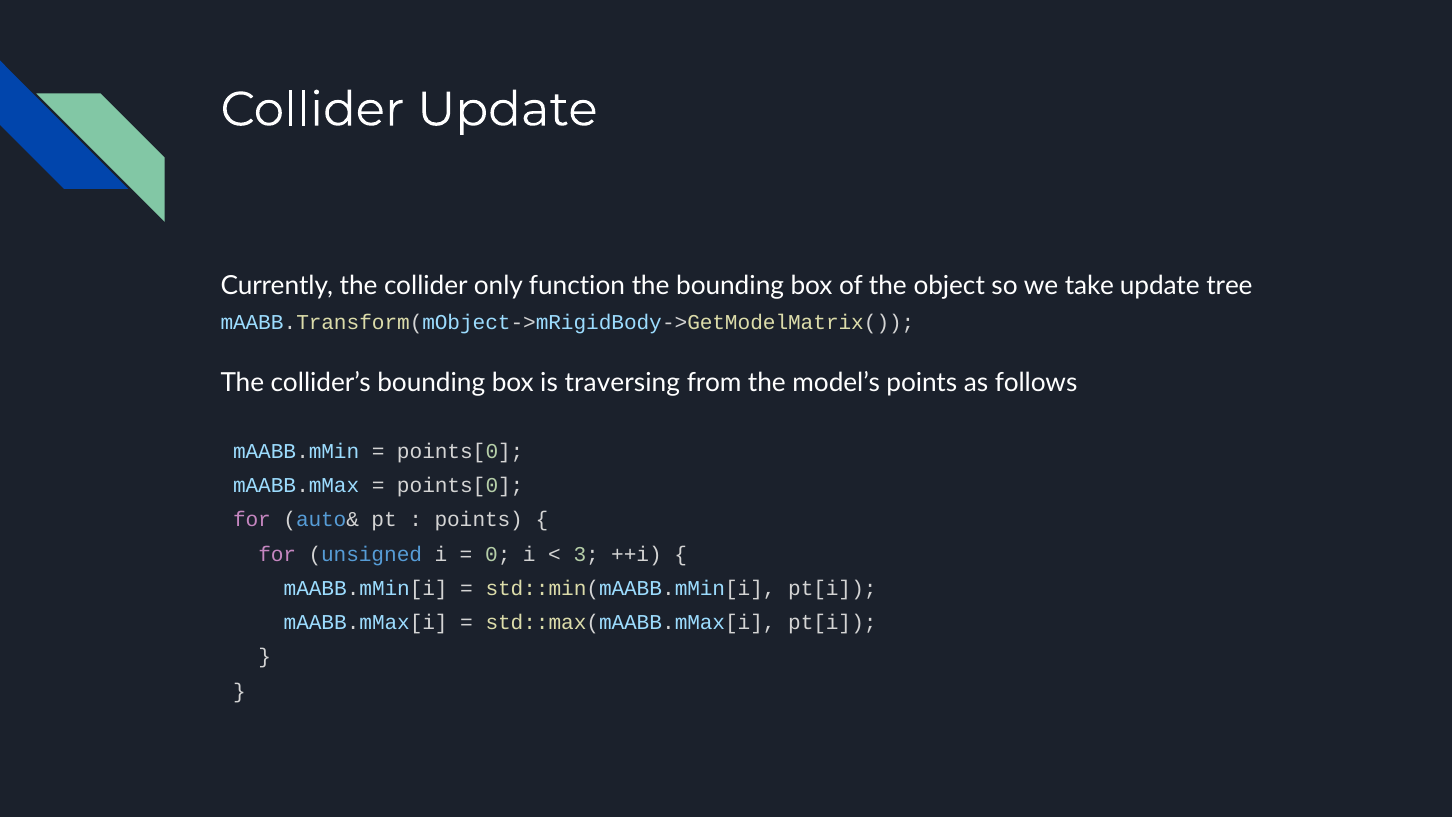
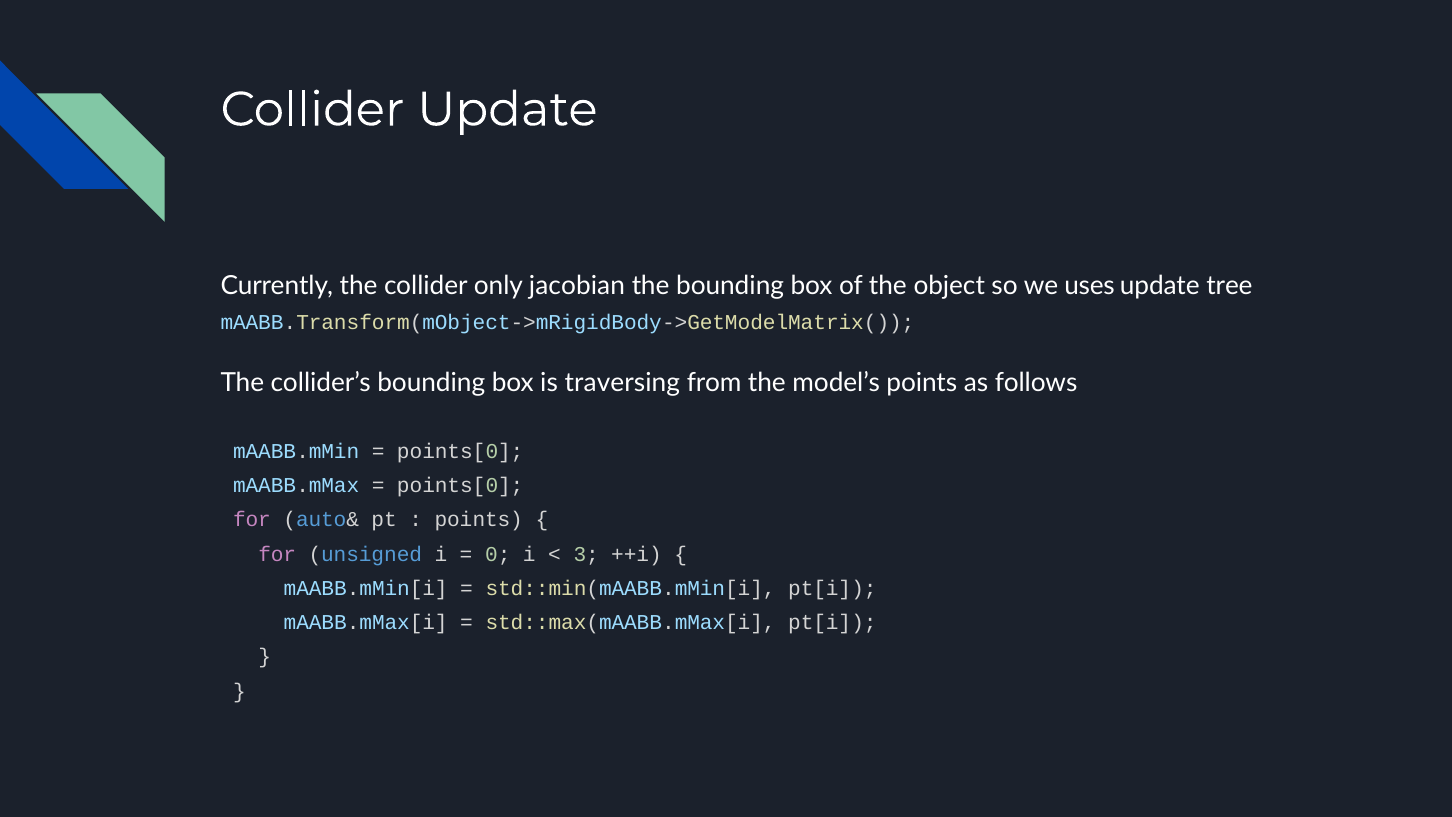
function: function -> jacobian
take: take -> uses
